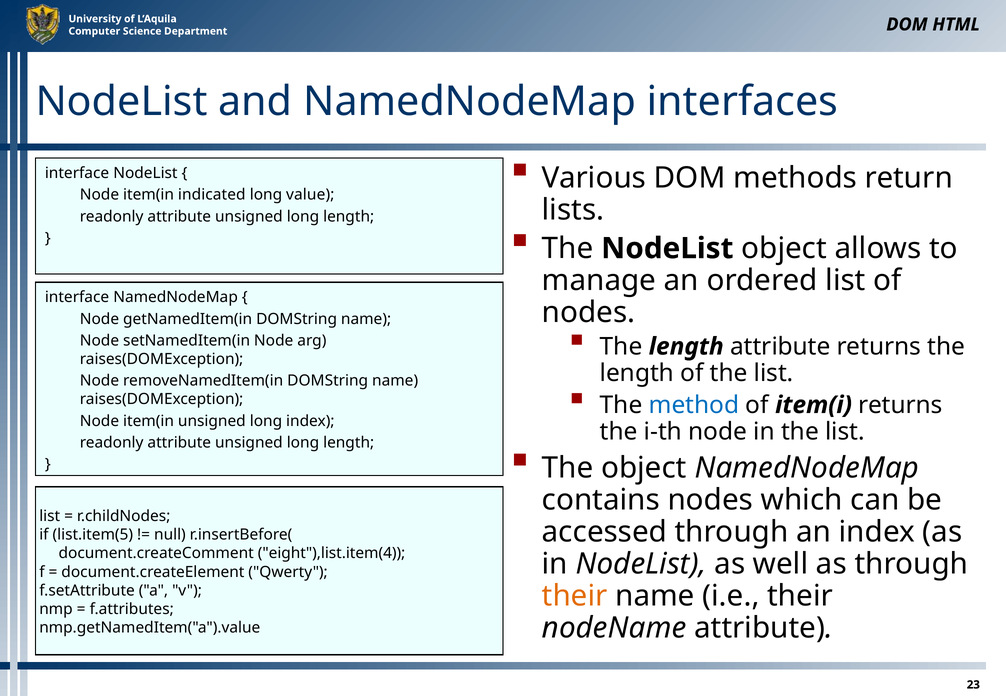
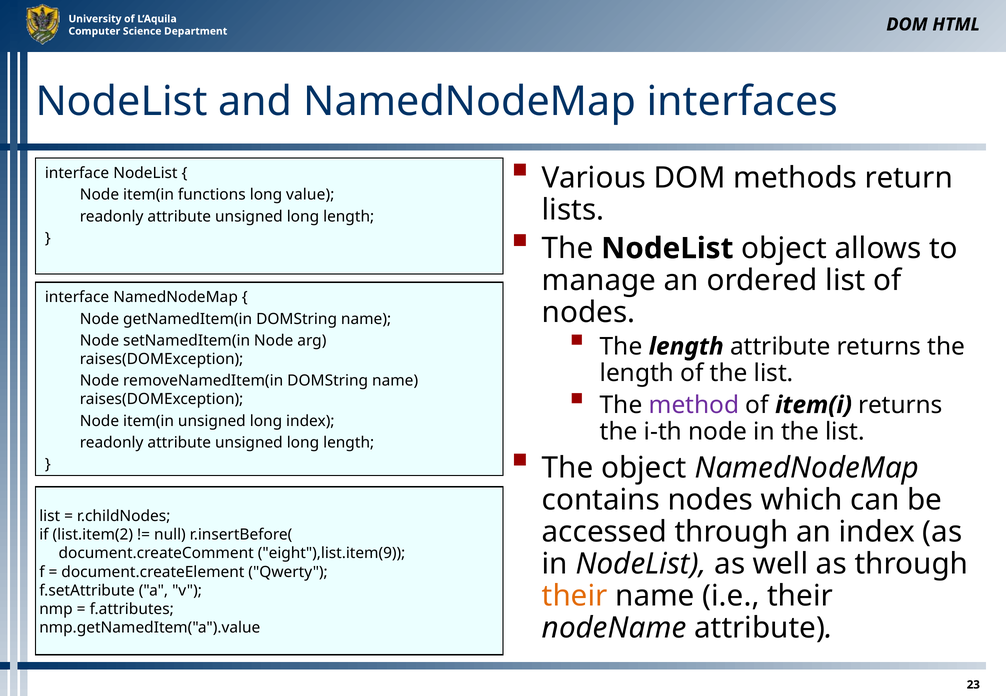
indicated: indicated -> functions
method colour: blue -> purple
list.item(5: list.item(5 -> list.item(2
eight"),list.item(4: eight"),list.item(4 -> eight"),list.item(9
